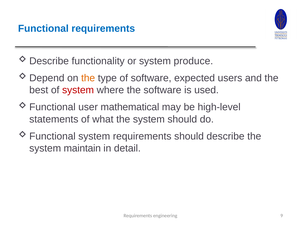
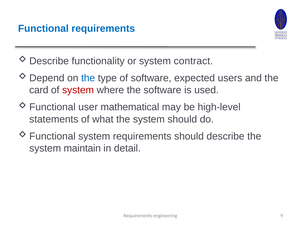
produce: produce -> contract
the at (88, 78) colour: orange -> blue
best: best -> card
